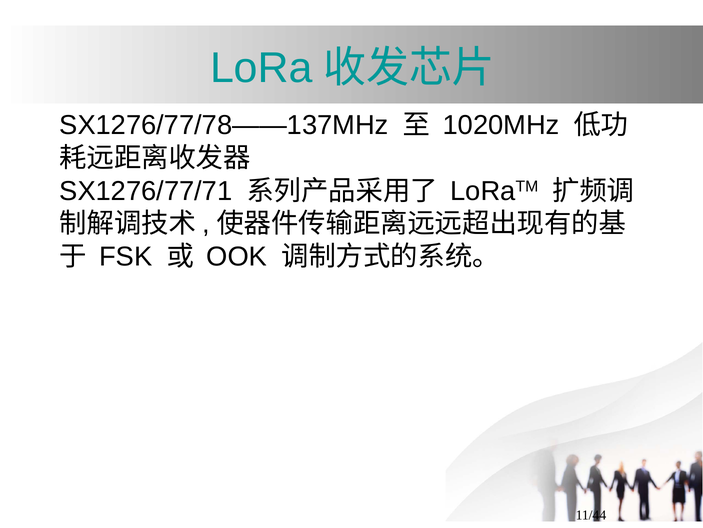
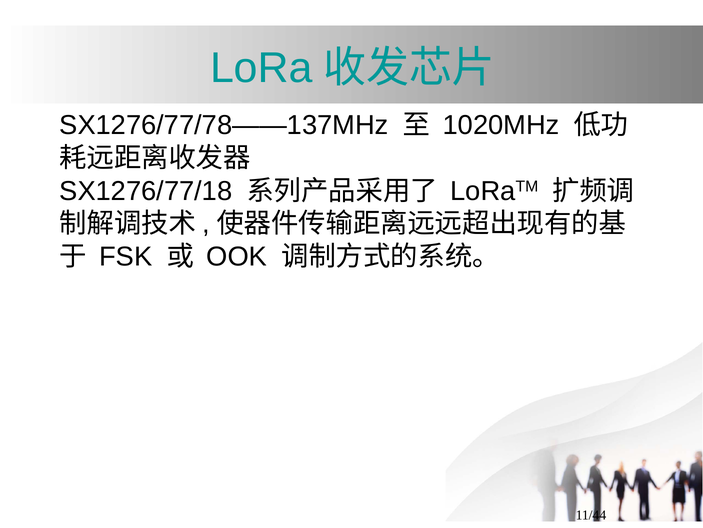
SX1276/77/71: SX1276/77/71 -> SX1276/77/18
